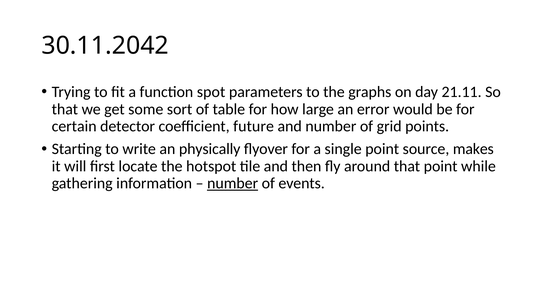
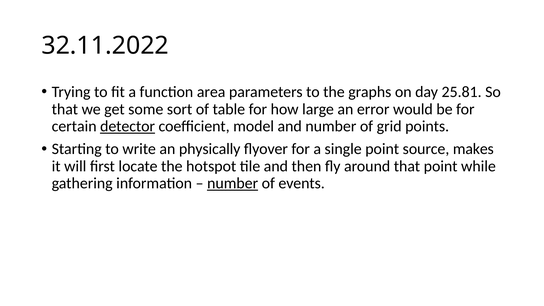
30.11.2042: 30.11.2042 -> 32.11.2022
spot: spot -> area
21.11: 21.11 -> 25.81
detector underline: none -> present
future: future -> model
